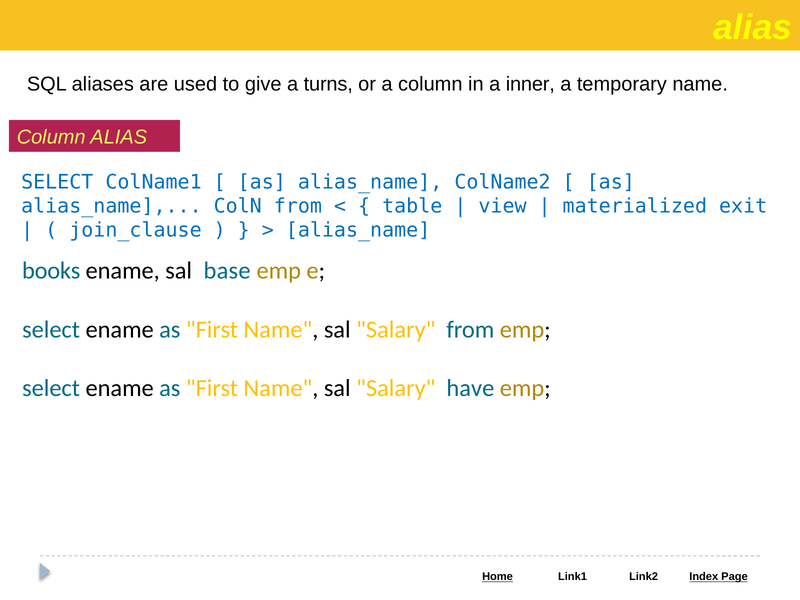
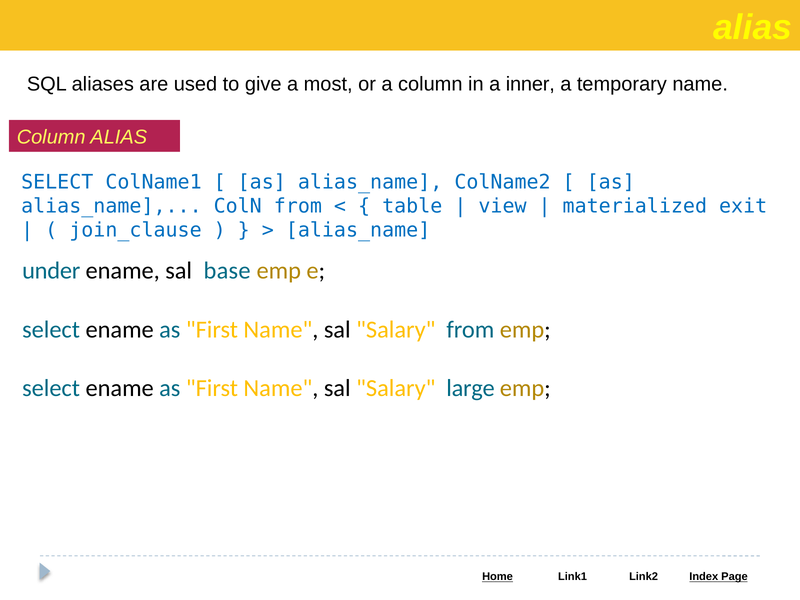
turns: turns -> most
books: books -> under
have: have -> large
